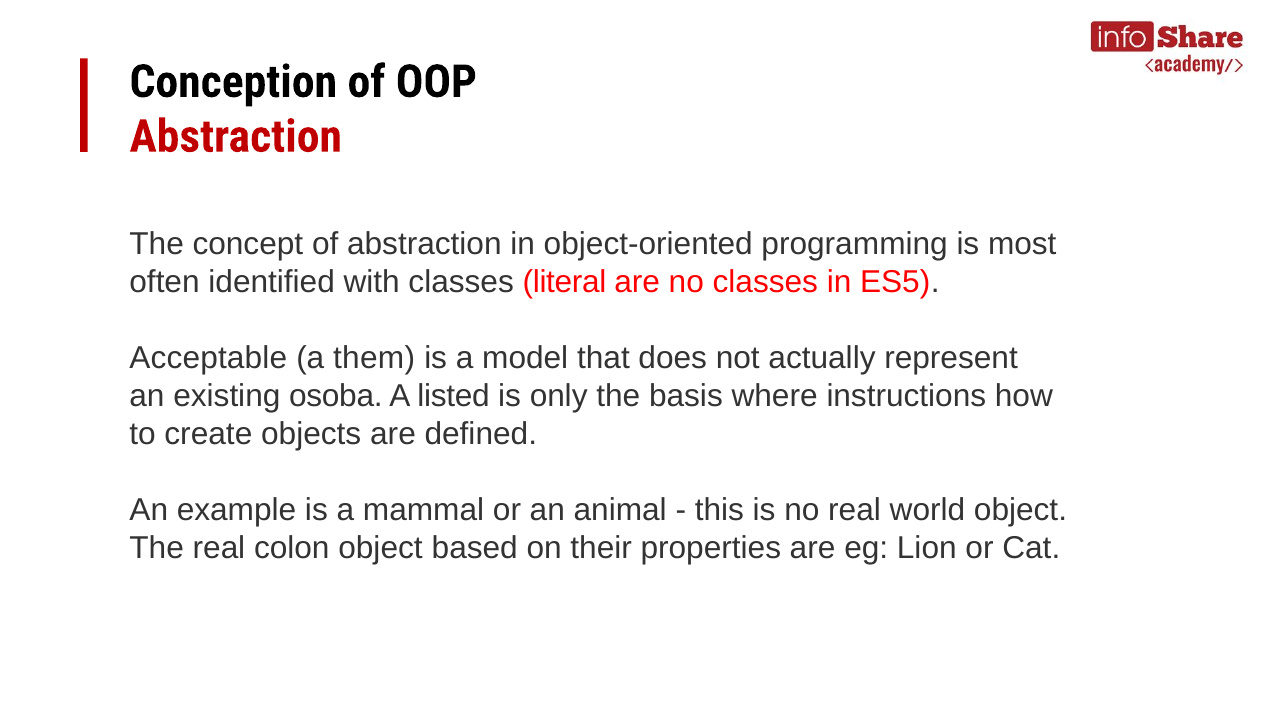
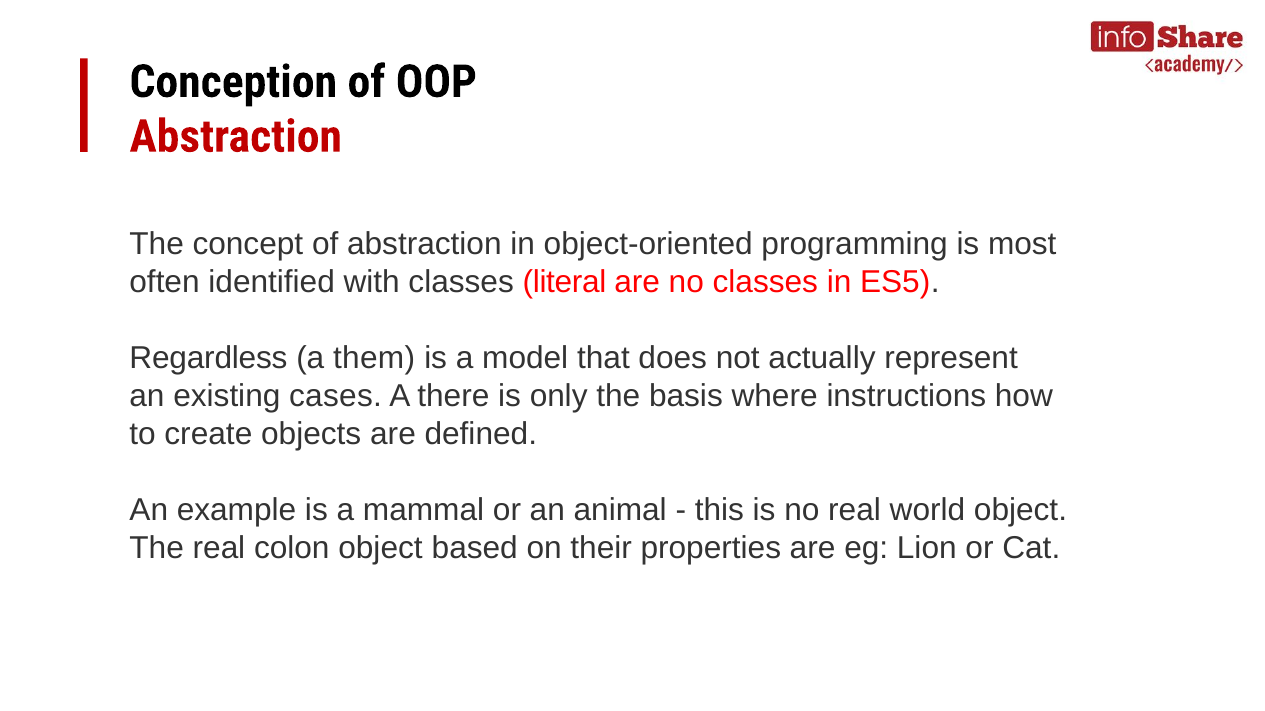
Acceptable: Acceptable -> Regardless
osoba: osoba -> cases
listed: listed -> there
